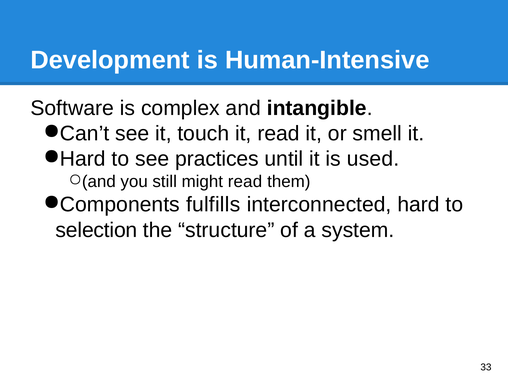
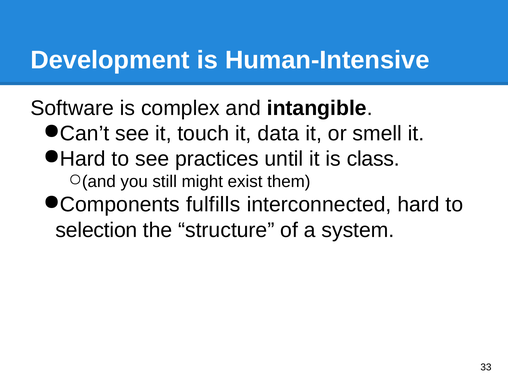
it read: read -> data
used: used -> class
might read: read -> exist
